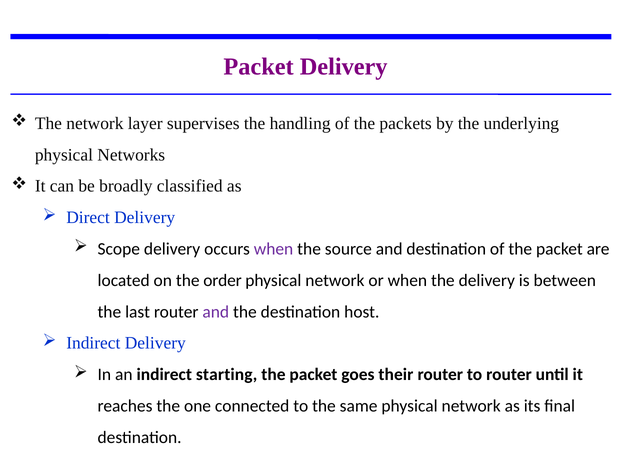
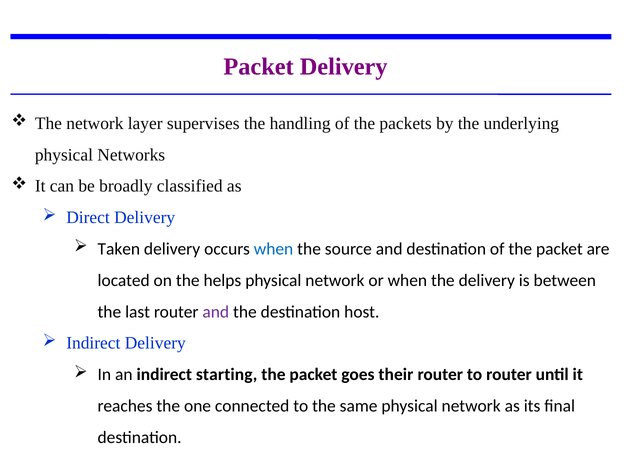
Scope: Scope -> Taken
when at (274, 249) colour: purple -> blue
order: order -> helps
